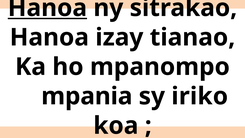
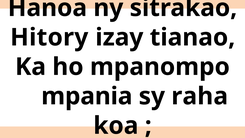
Hanoa at (47, 8) underline: present -> none
Hanoa at (49, 37): Hanoa -> Hitory
iriko: iriko -> raha
